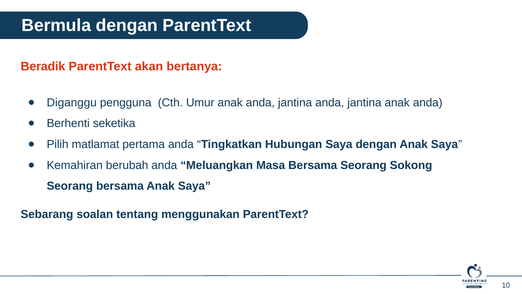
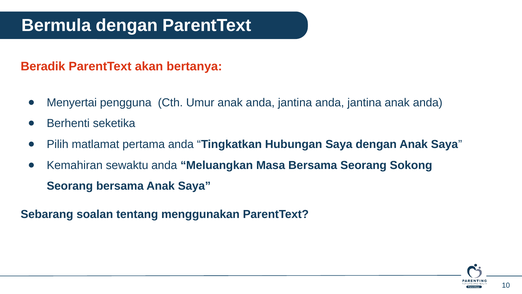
Diganggu: Diganggu -> Menyertai
berubah: berubah -> sewaktu
